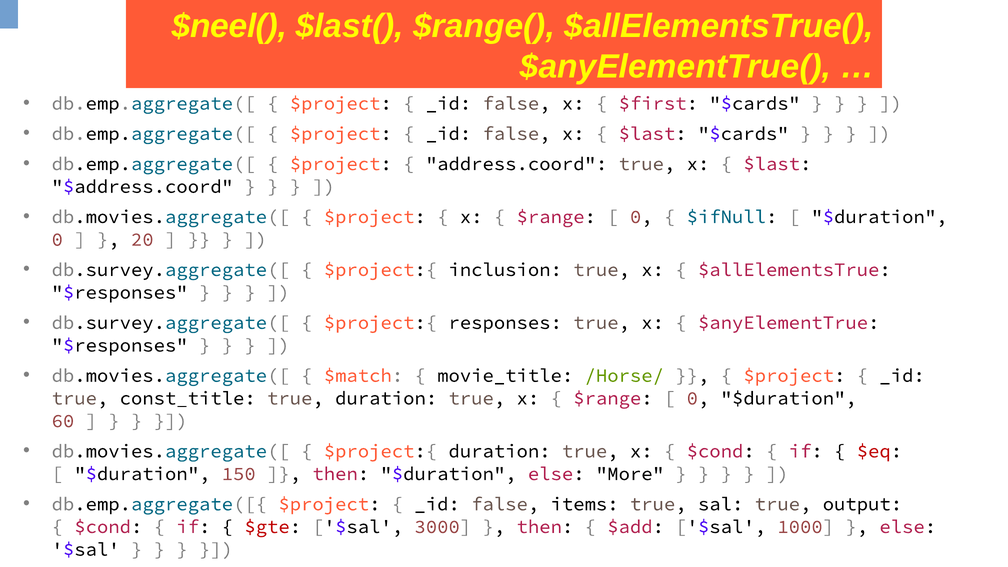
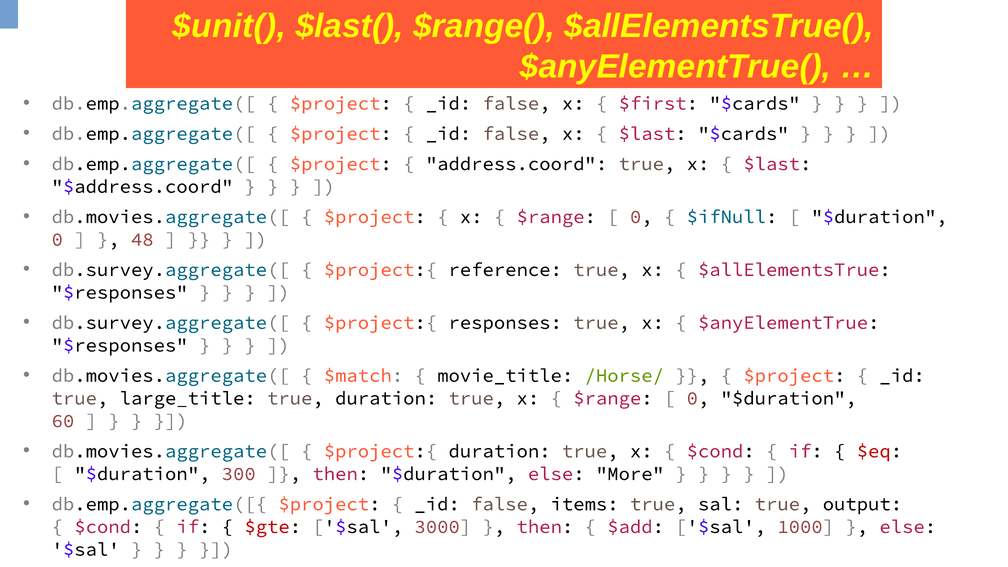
$neel(: $neel( -> $unit(
20: 20 -> 48
inclusion: inclusion -> reference
const_title: const_title -> large_title
150: 150 -> 300
